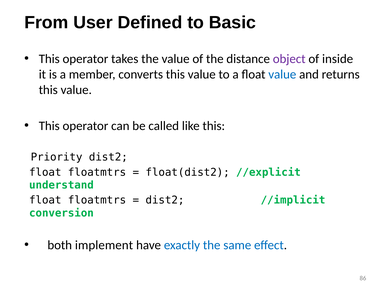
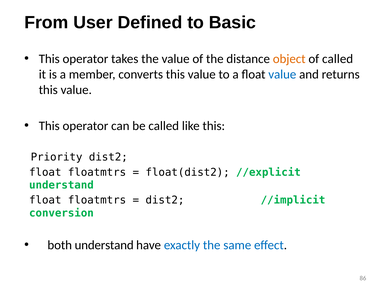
object colour: purple -> orange
of inside: inside -> called
both implement: implement -> understand
